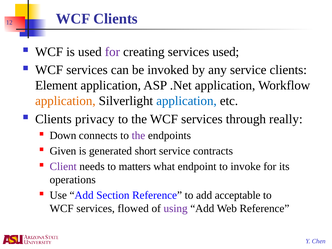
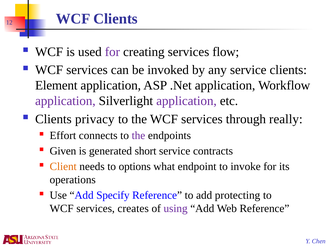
services used: used -> flow
application at (65, 101) colour: orange -> purple
application at (186, 101) colour: blue -> purple
Down: Down -> Effort
Client colour: purple -> orange
matters: matters -> options
Section: Section -> Specify
acceptable: acceptable -> protecting
flowed: flowed -> creates
